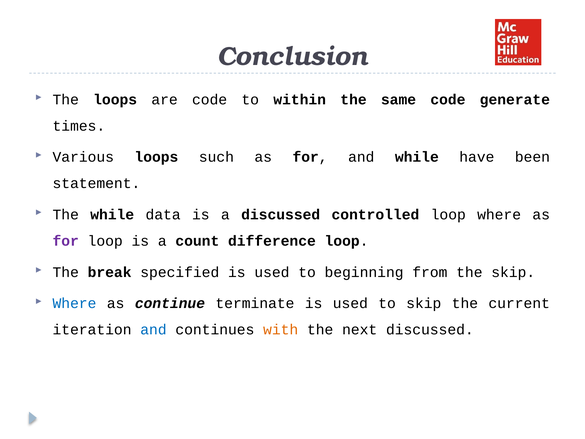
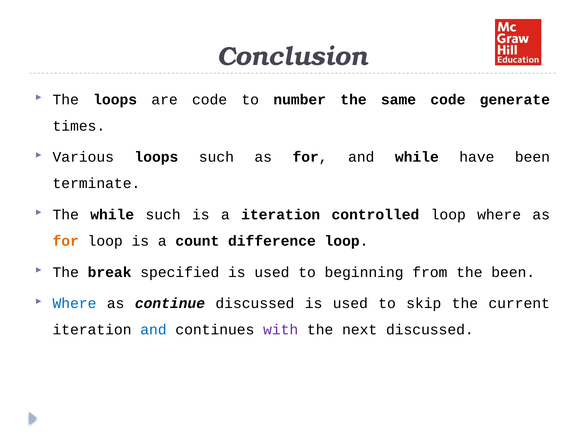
within: within -> number
statement: statement -> terminate
while data: data -> such
a discussed: discussed -> iteration
for at (66, 241) colour: purple -> orange
the skip: skip -> been
continue terminate: terminate -> discussed
with colour: orange -> purple
